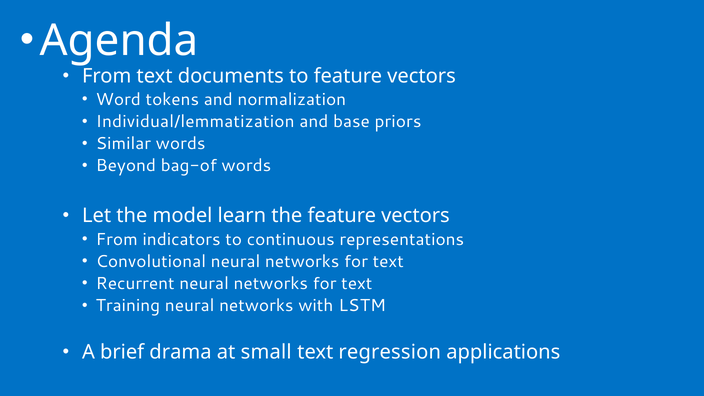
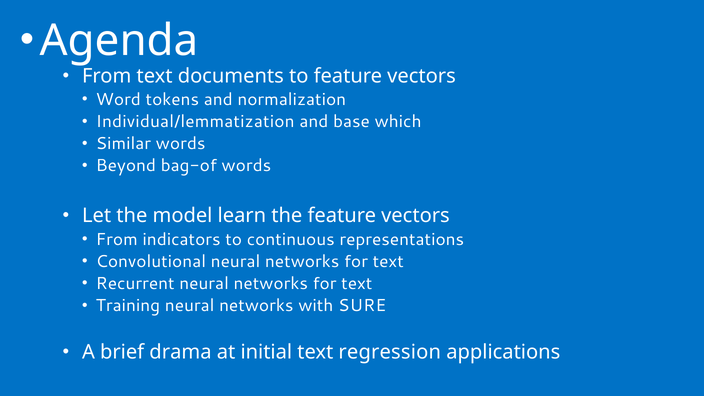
priors: priors -> which
LSTM: LSTM -> SURE
small: small -> initial
